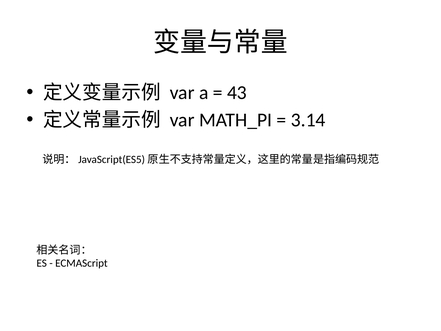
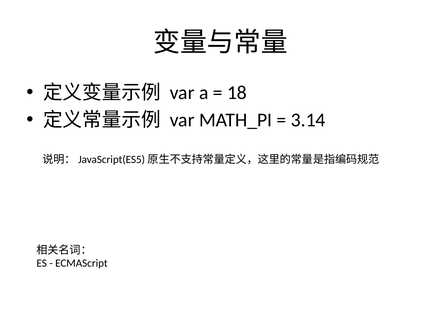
43: 43 -> 18
